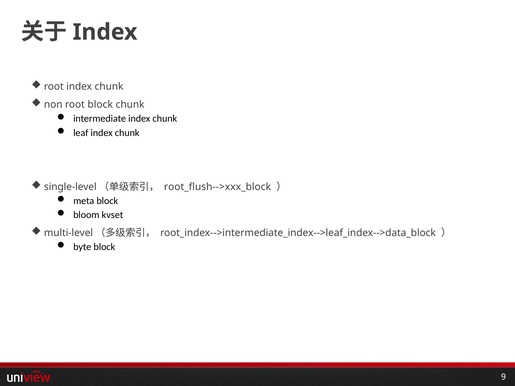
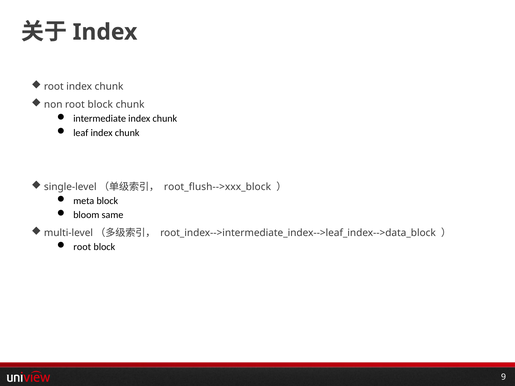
kvset: kvset -> same
byte at (82, 247): byte -> root
